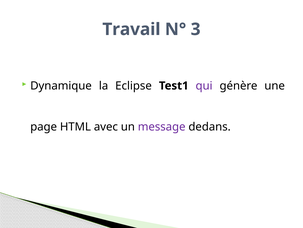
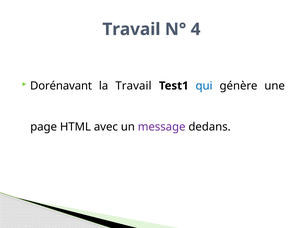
3: 3 -> 4
Dynamique: Dynamique -> Dorénavant
la Eclipse: Eclipse -> Travail
qui colour: purple -> blue
